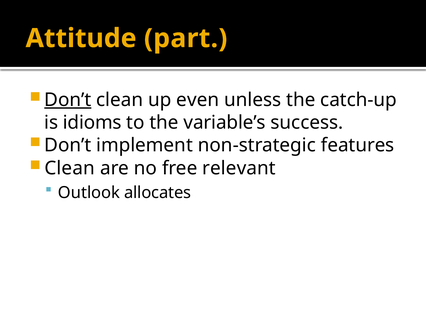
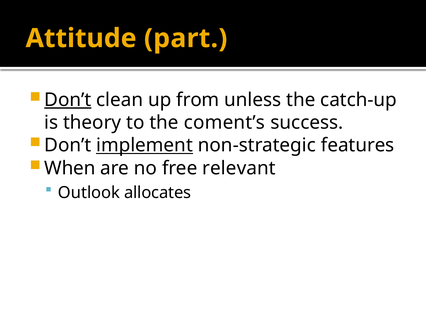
even: even -> from
idioms: idioms -> theory
variable’s: variable’s -> coment’s
implement underline: none -> present
Clean at (70, 168): Clean -> When
